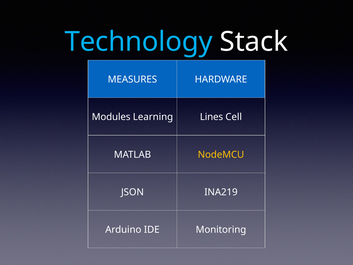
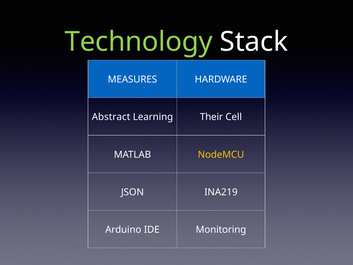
Technology colour: light blue -> light green
Modules: Modules -> Abstract
Lines: Lines -> Their
